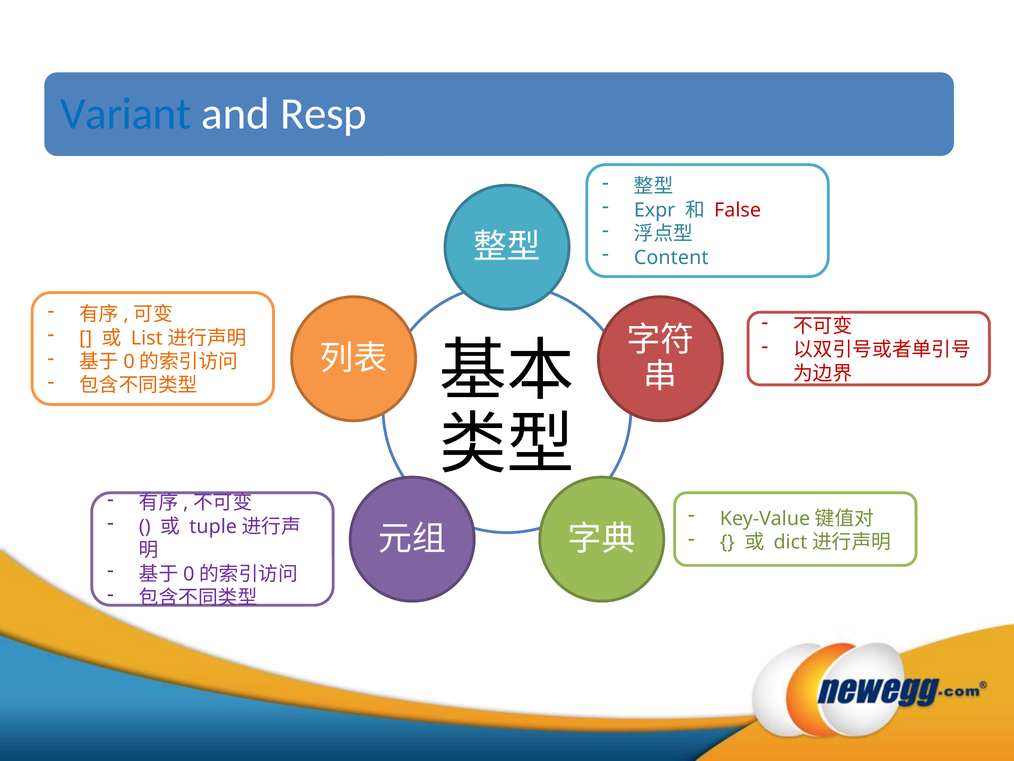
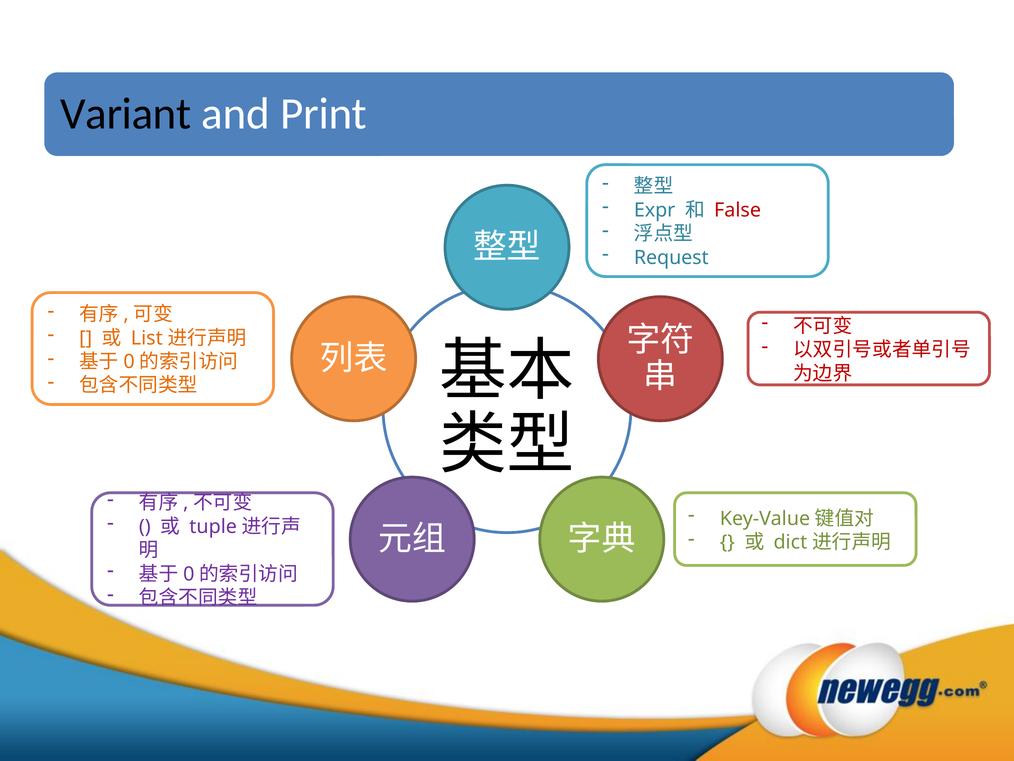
Variant colour: blue -> black
Resp: Resp -> Print
Content: Content -> Request
